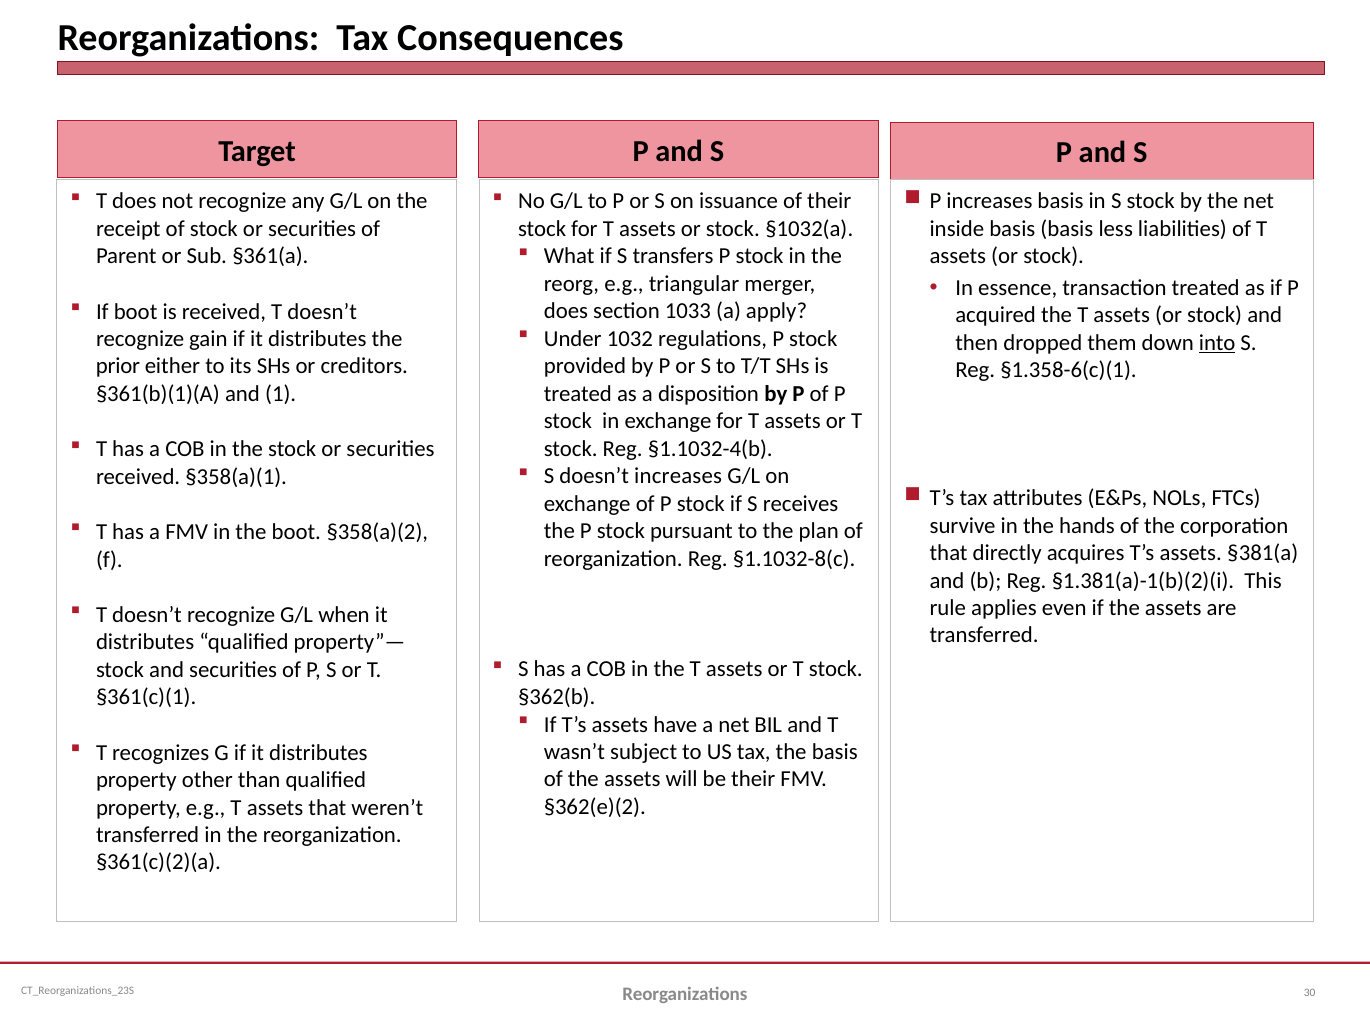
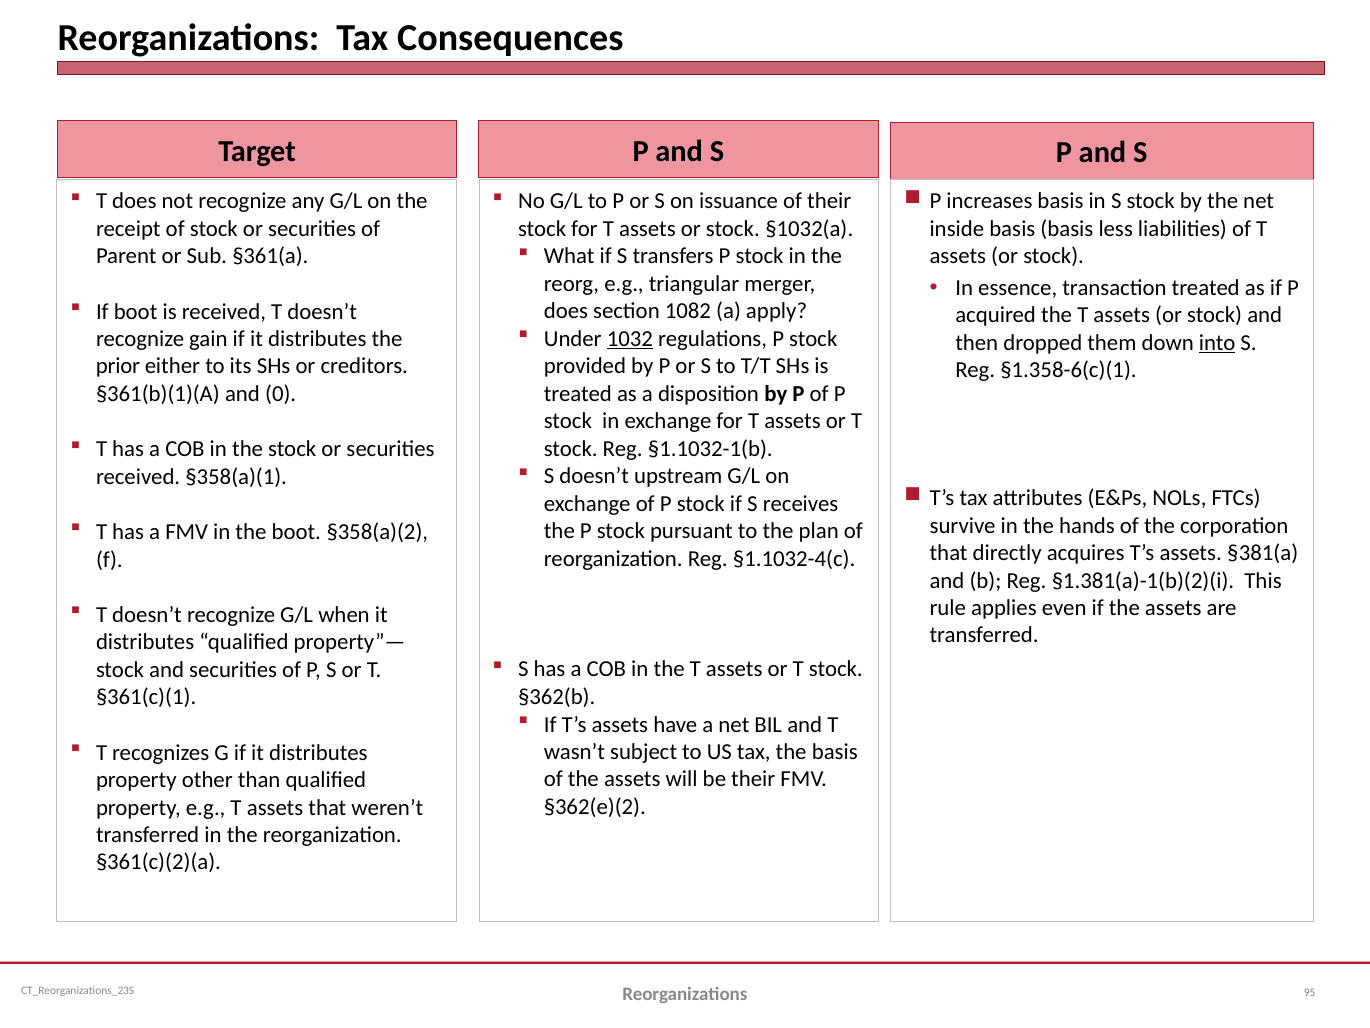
1033: 1033 -> 1082
1032 underline: none -> present
1: 1 -> 0
§1.1032-4(b: §1.1032-4(b -> §1.1032-1(b
doesn’t increases: increases -> upstream
§1.1032-8(c: §1.1032-8(c -> §1.1032-4(c
30: 30 -> 95
